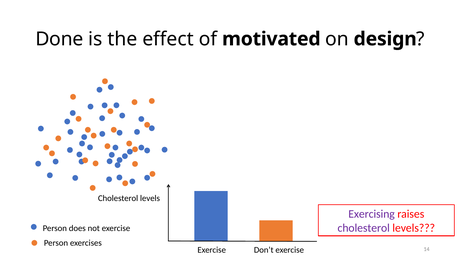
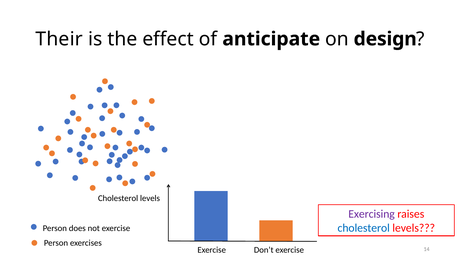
Done: Done -> Their
motivated: motivated -> anticipate
cholesterol at (364, 229) colour: purple -> blue
